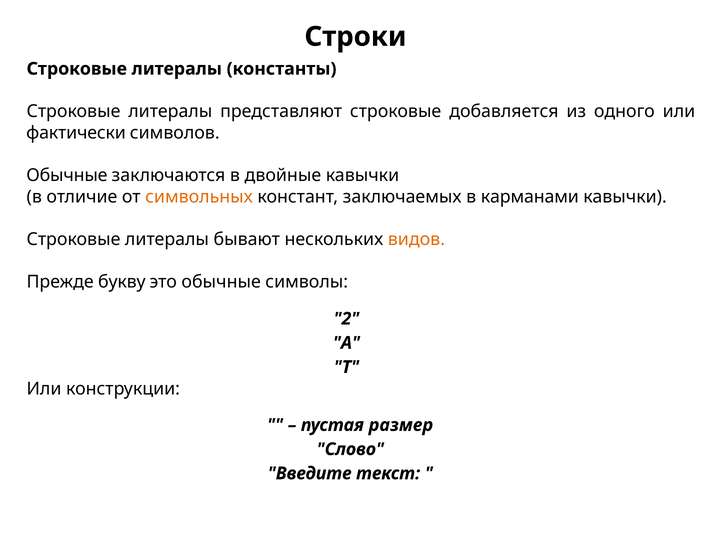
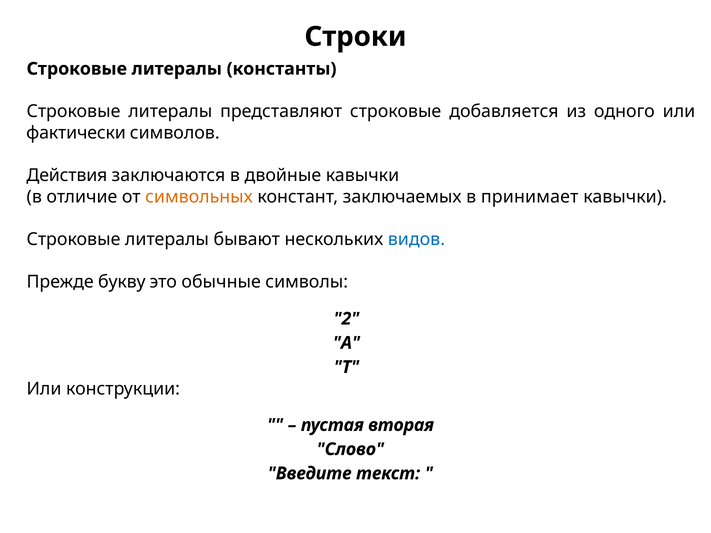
Обычные at (67, 176): Обычные -> Действия
карманами: карманами -> принимает
видов colour: orange -> blue
размер: размер -> вторая
